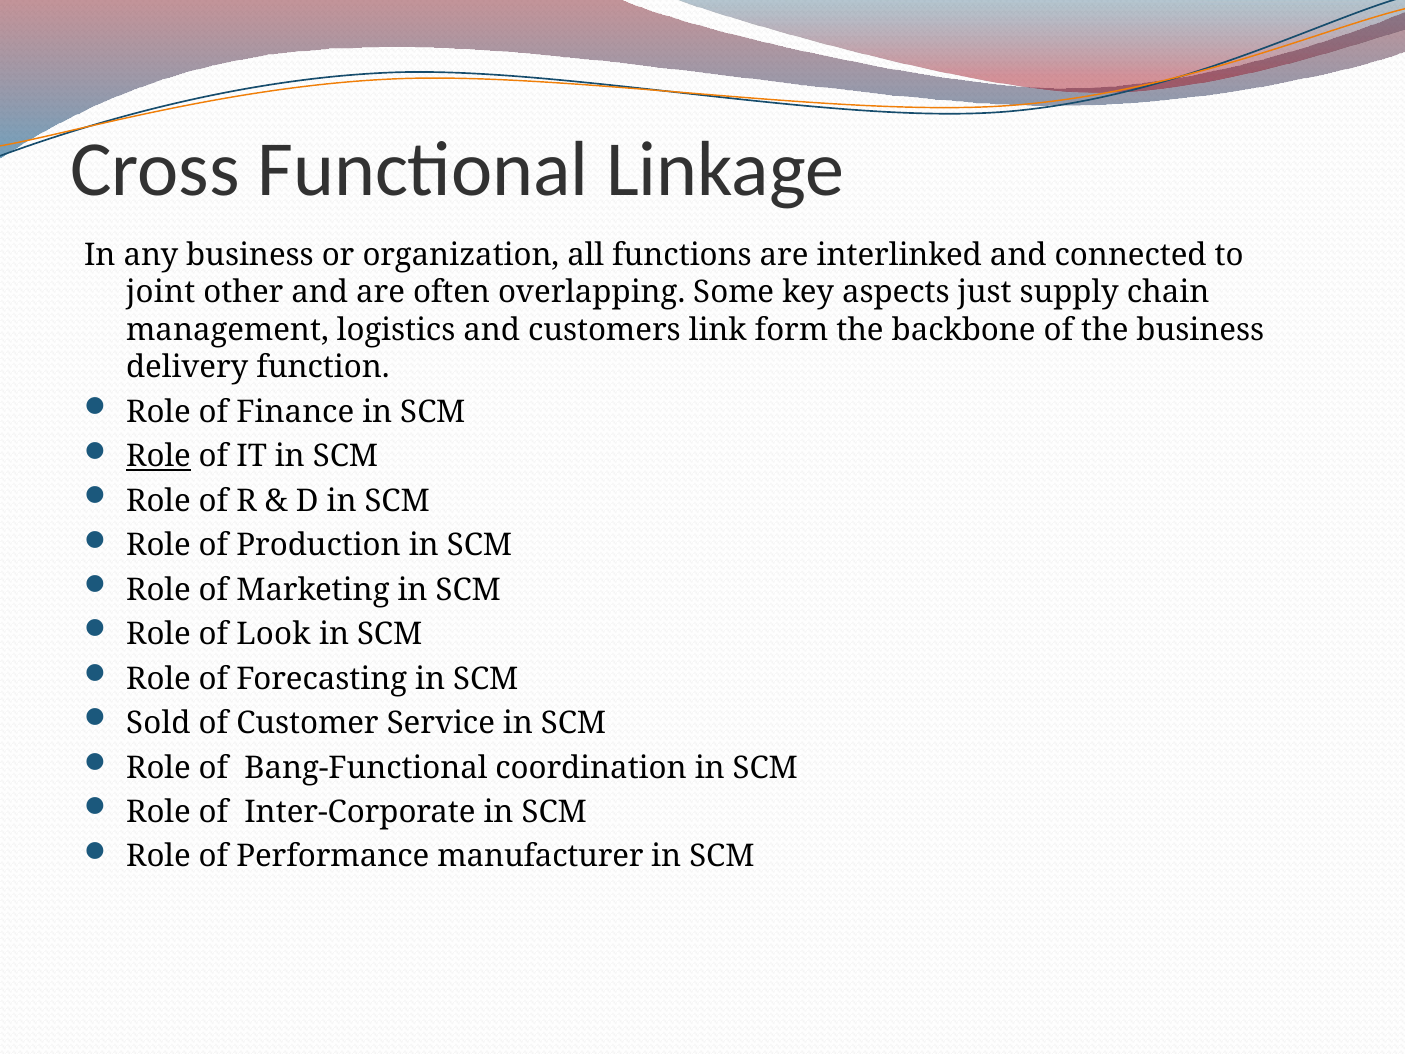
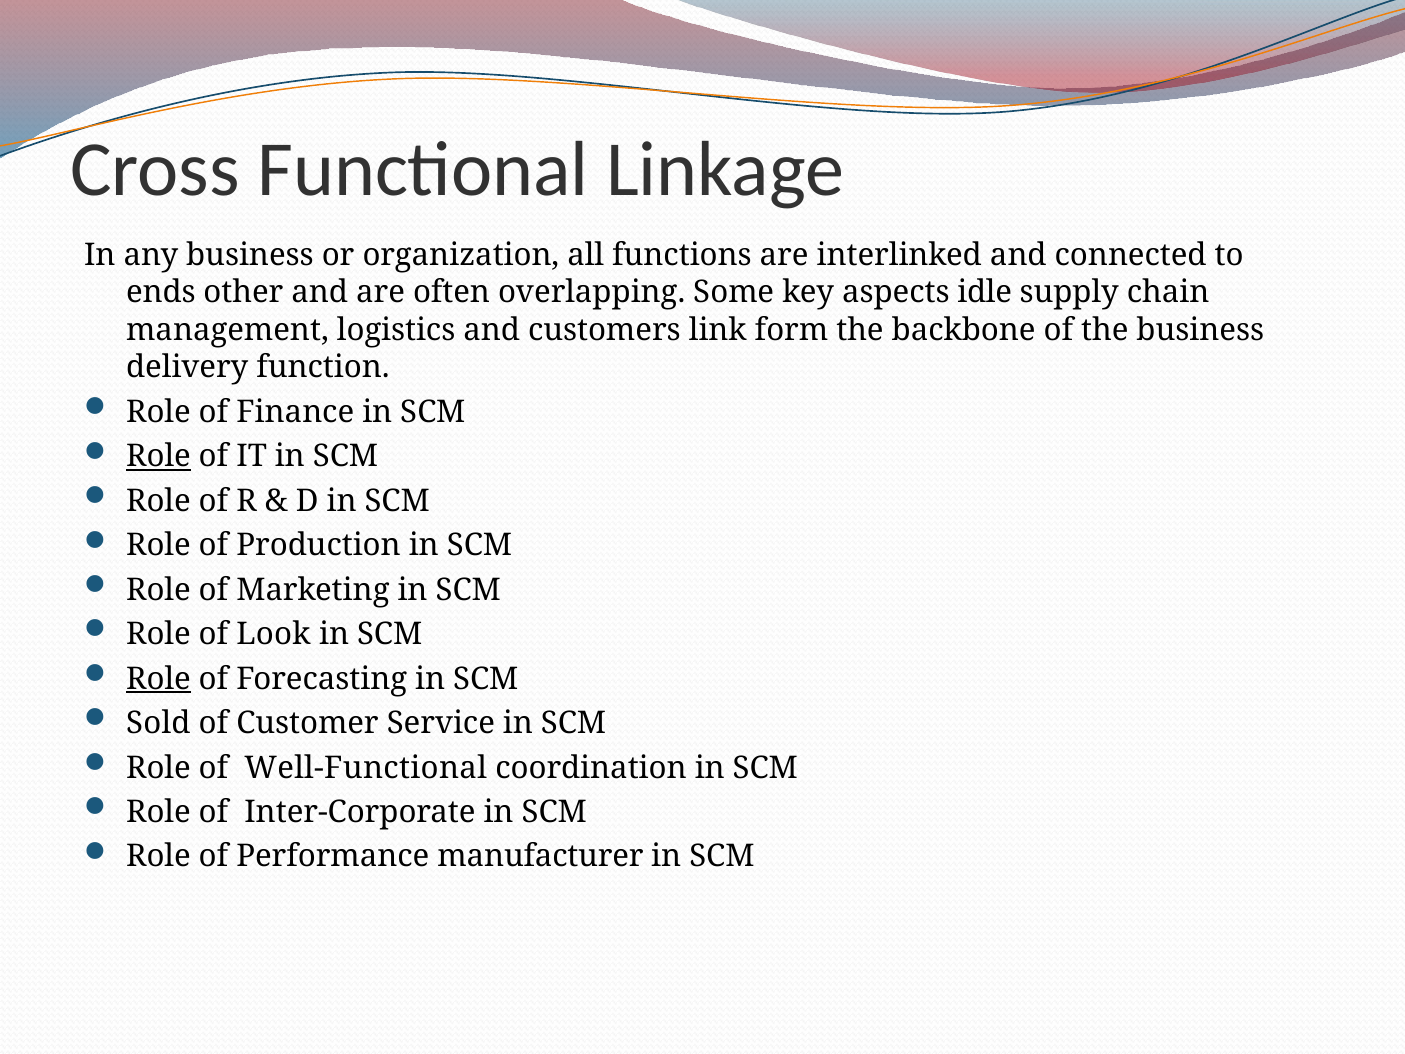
joint: joint -> ends
just: just -> idle
Role at (159, 679) underline: none -> present
Bang-Functional: Bang-Functional -> Well-Functional
